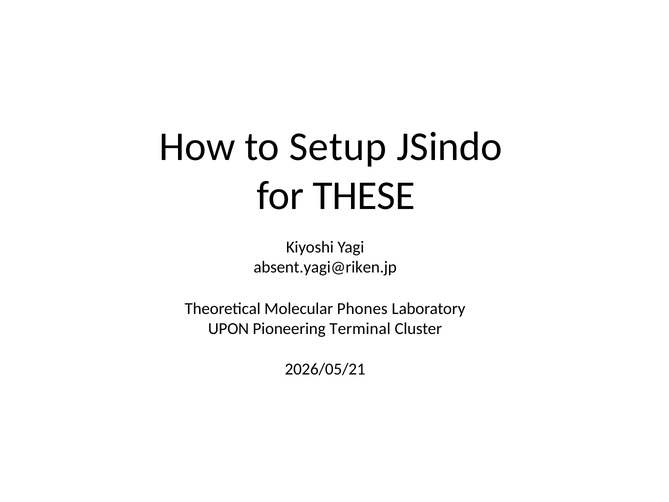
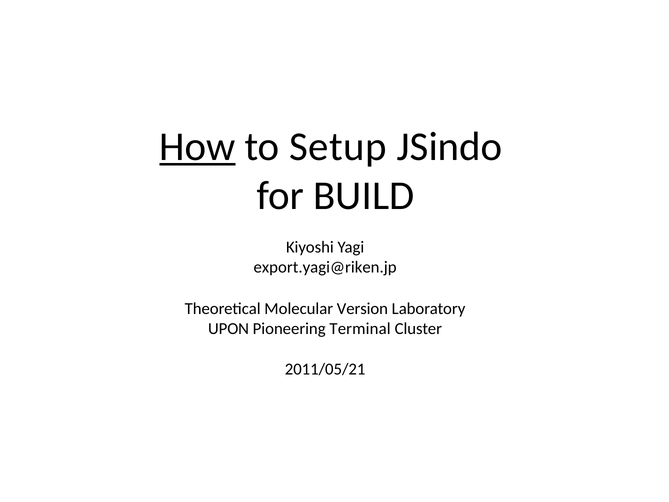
How underline: none -> present
THESE: THESE -> BUILD
absent.yagi@riken.jp: absent.yagi@riken.jp -> export.yagi@riken.jp
Phones: Phones -> Version
2026/05/21: 2026/05/21 -> 2011/05/21
